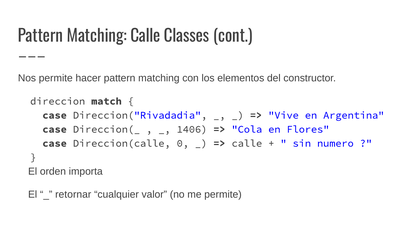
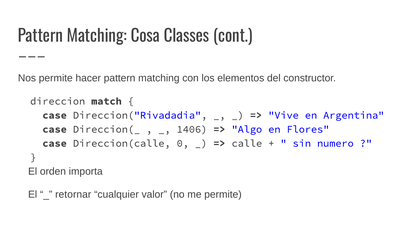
Matching Calle: Calle -> Cosa
Cola: Cola -> Algo
